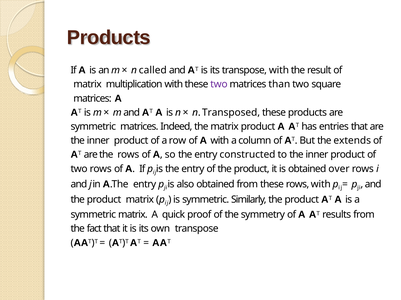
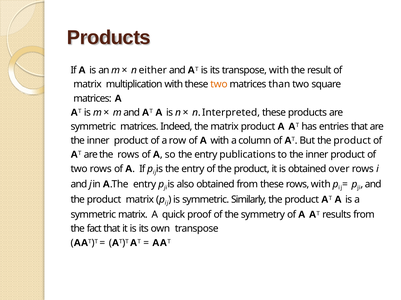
called: called -> either
two at (219, 85) colour: purple -> orange
Transposed: Transposed -> Interpreted
But the extends: extends -> product
constructed: constructed -> publications
